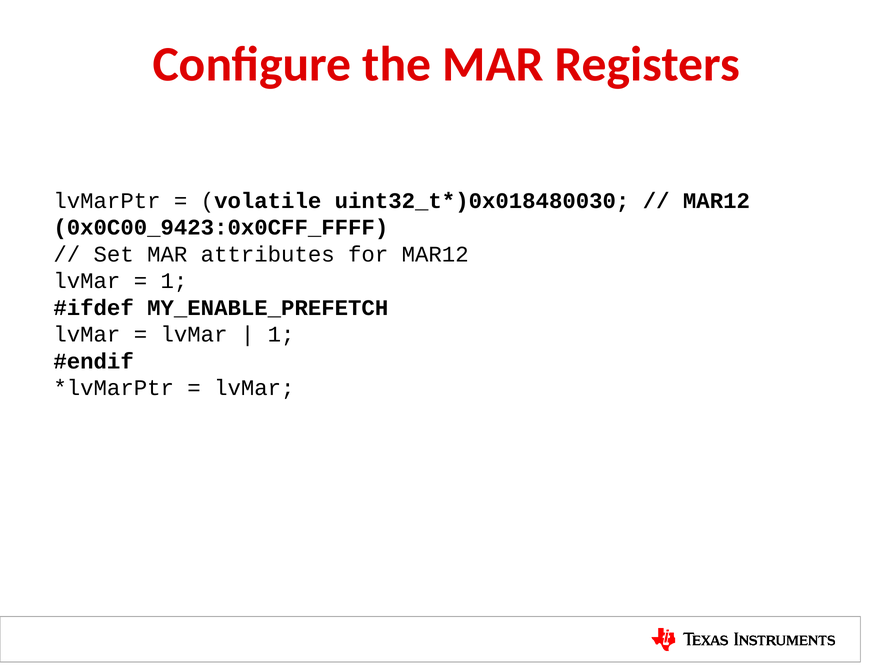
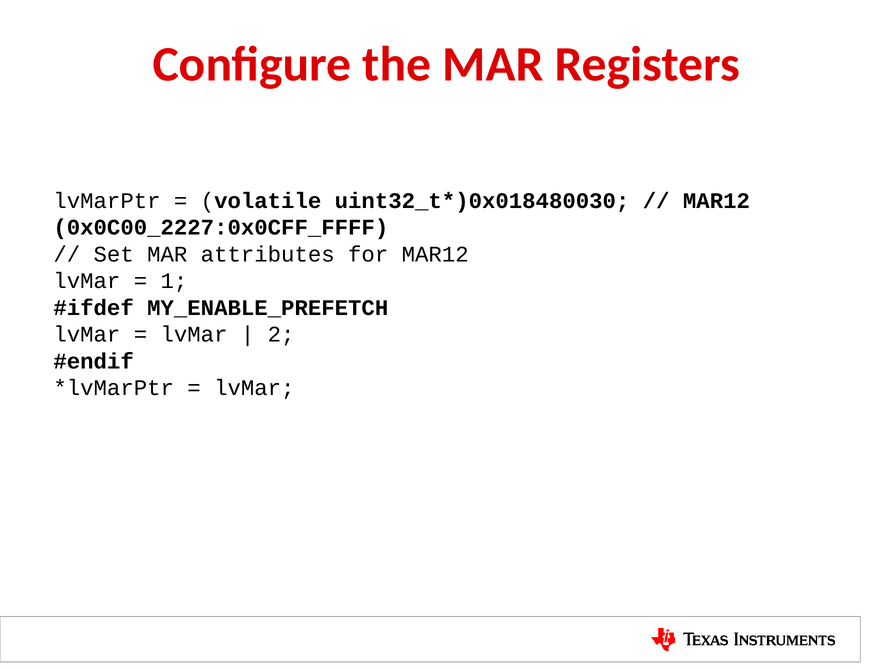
0x0C00_9423:0x0CFF_FFFF: 0x0C00_9423:0x0CFF_FFFF -> 0x0C00_2227:0x0CFF_FFFF
1 at (281, 335): 1 -> 2
